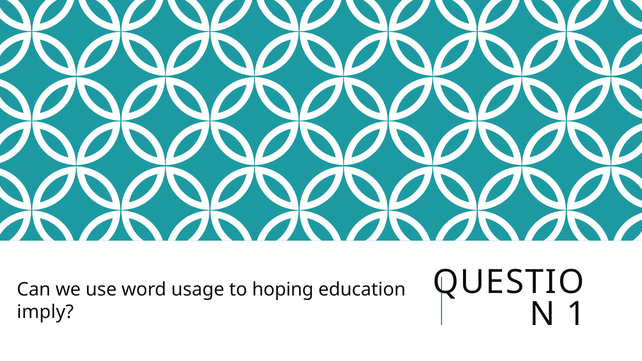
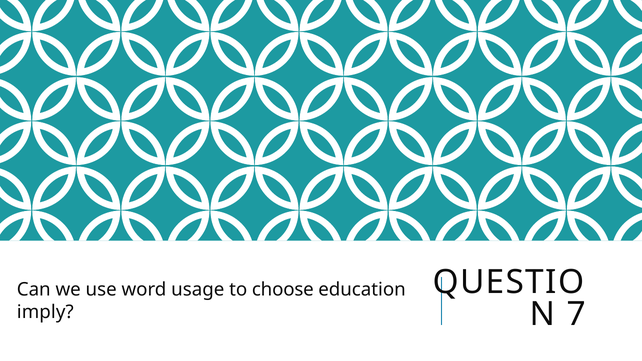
hoping: hoping -> choose
1: 1 -> 7
